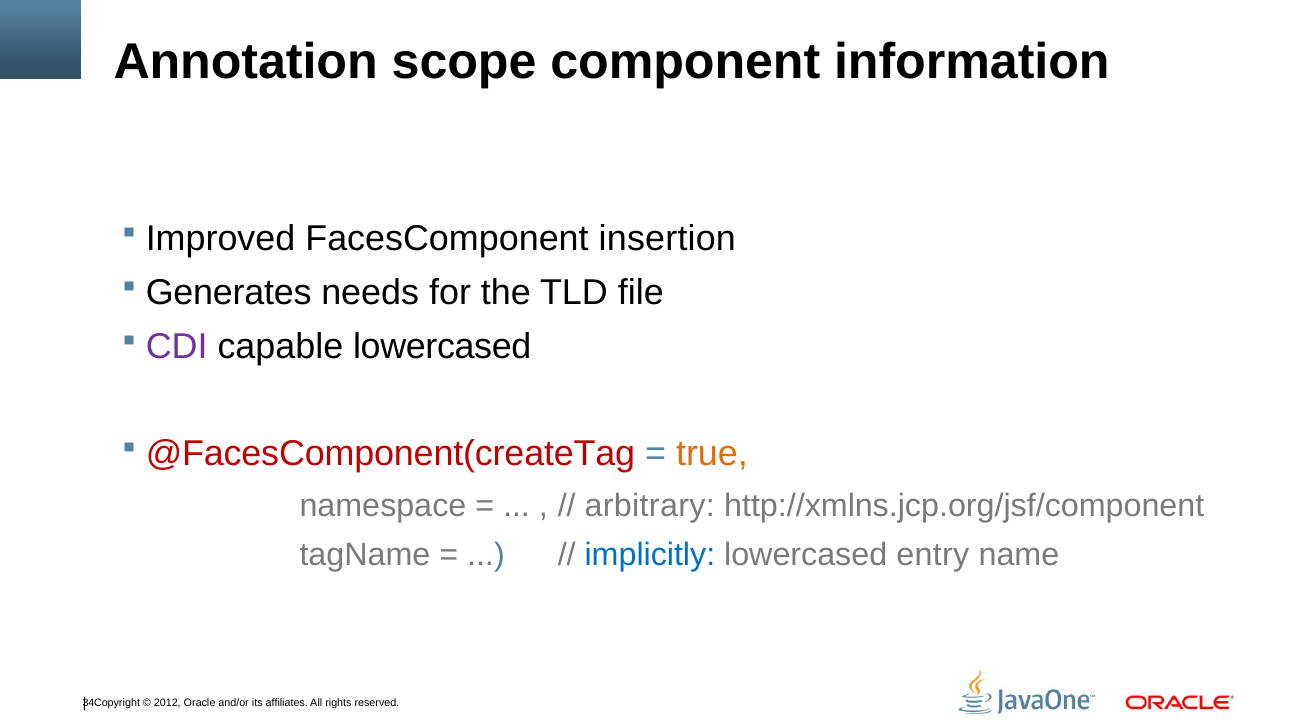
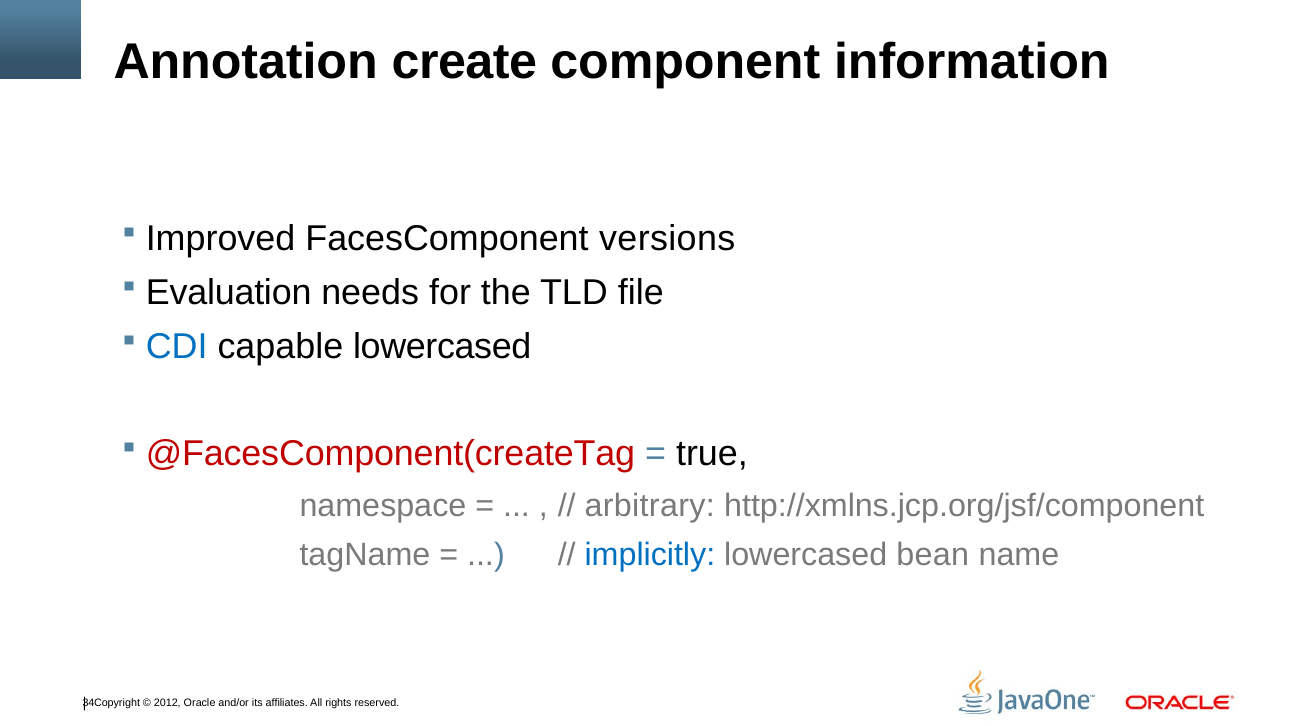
scope: scope -> create
insertion: insertion -> versions
Generates: Generates -> Evaluation
CDI colour: purple -> blue
true colour: orange -> black
entry: entry -> bean
